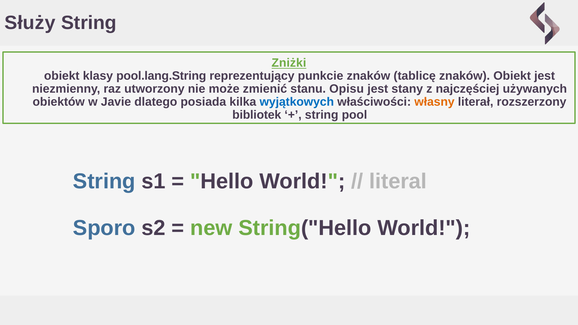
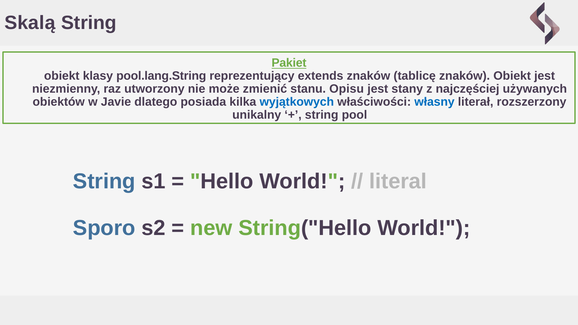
Służy: Służy -> Skalą
Zniżki: Zniżki -> Pakiet
punkcie: punkcie -> extends
własny colour: orange -> blue
bibliotek: bibliotek -> unikalny
